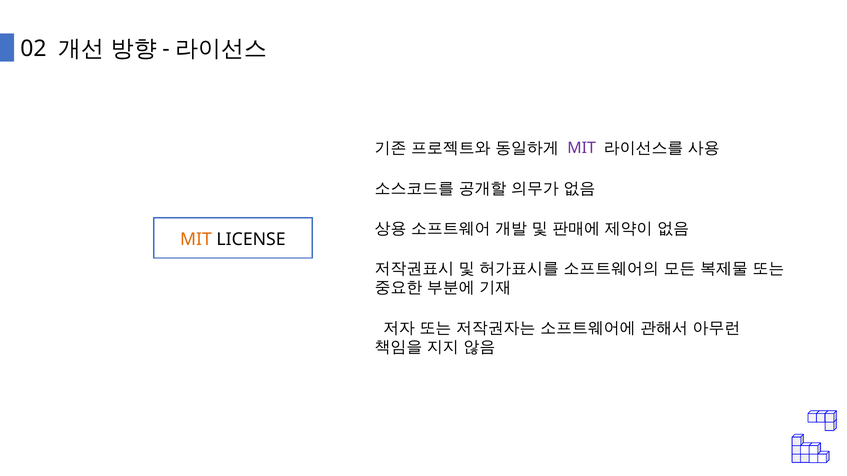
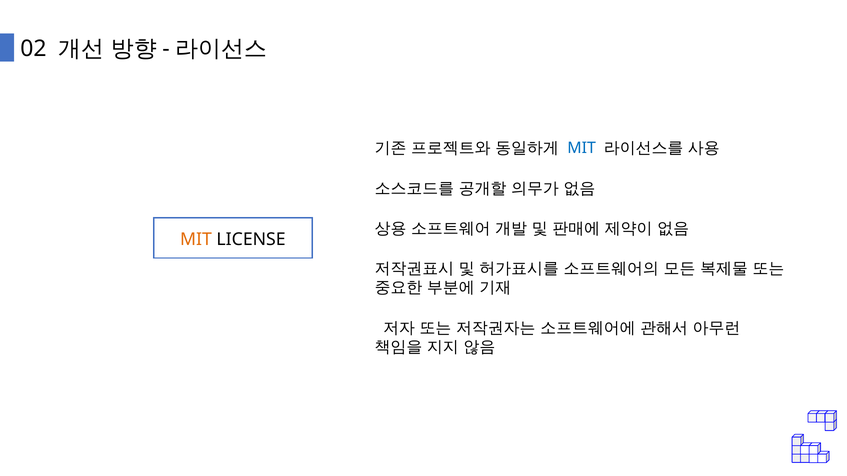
MIT at (582, 148) colour: purple -> blue
